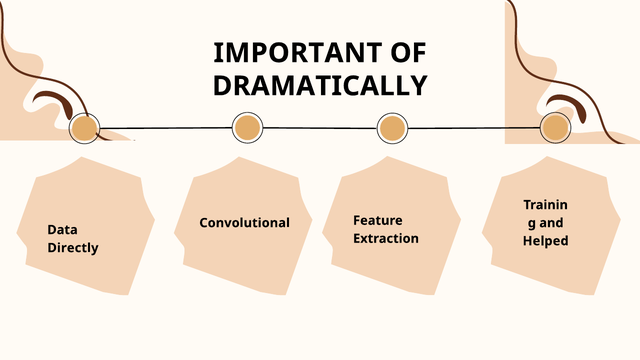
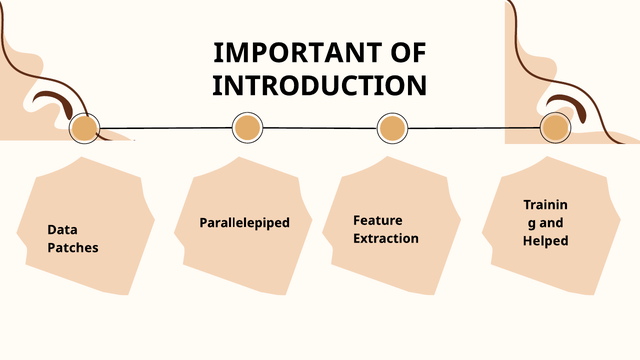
DRAMATICALLY: DRAMATICALLY -> INTRODUCTION
Convolutional: Convolutional -> Parallelepiped
Directly: Directly -> Patches
